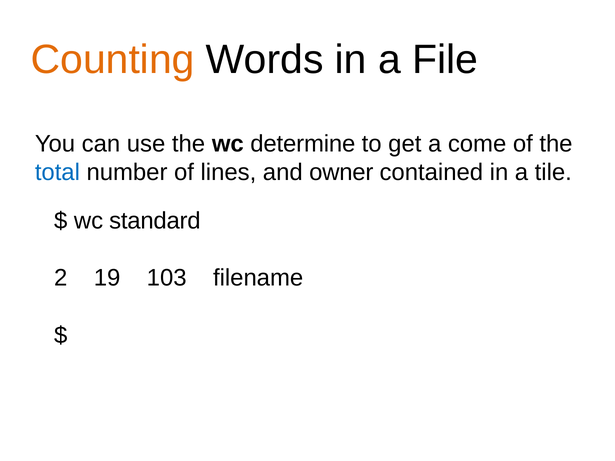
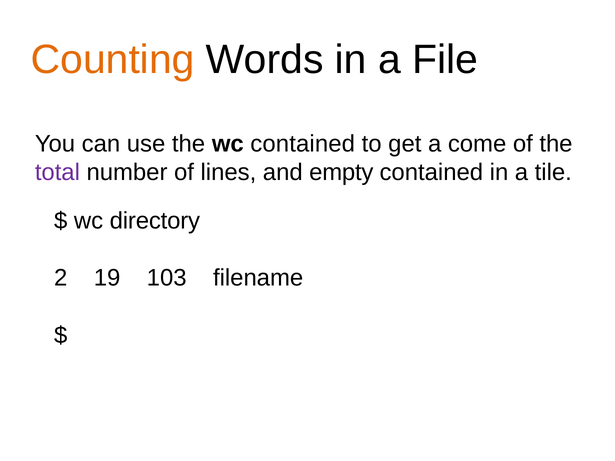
wc determine: determine -> contained
total colour: blue -> purple
owner: owner -> empty
standard: standard -> directory
